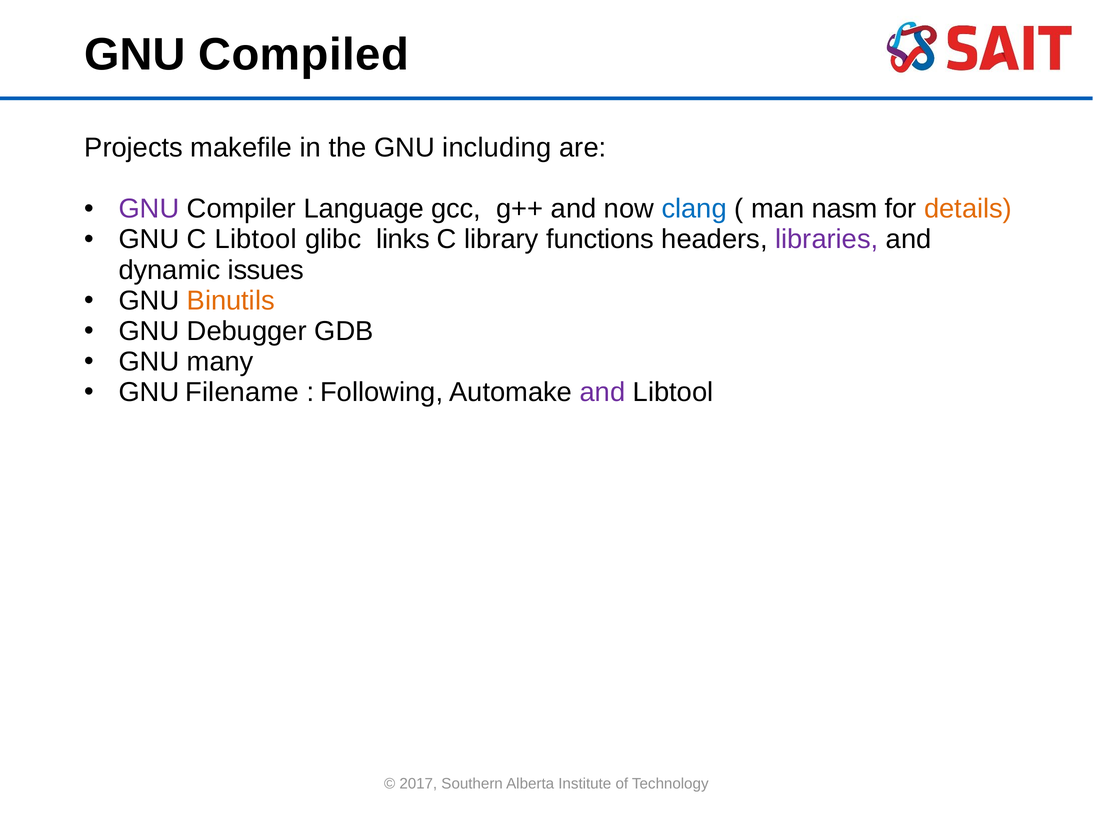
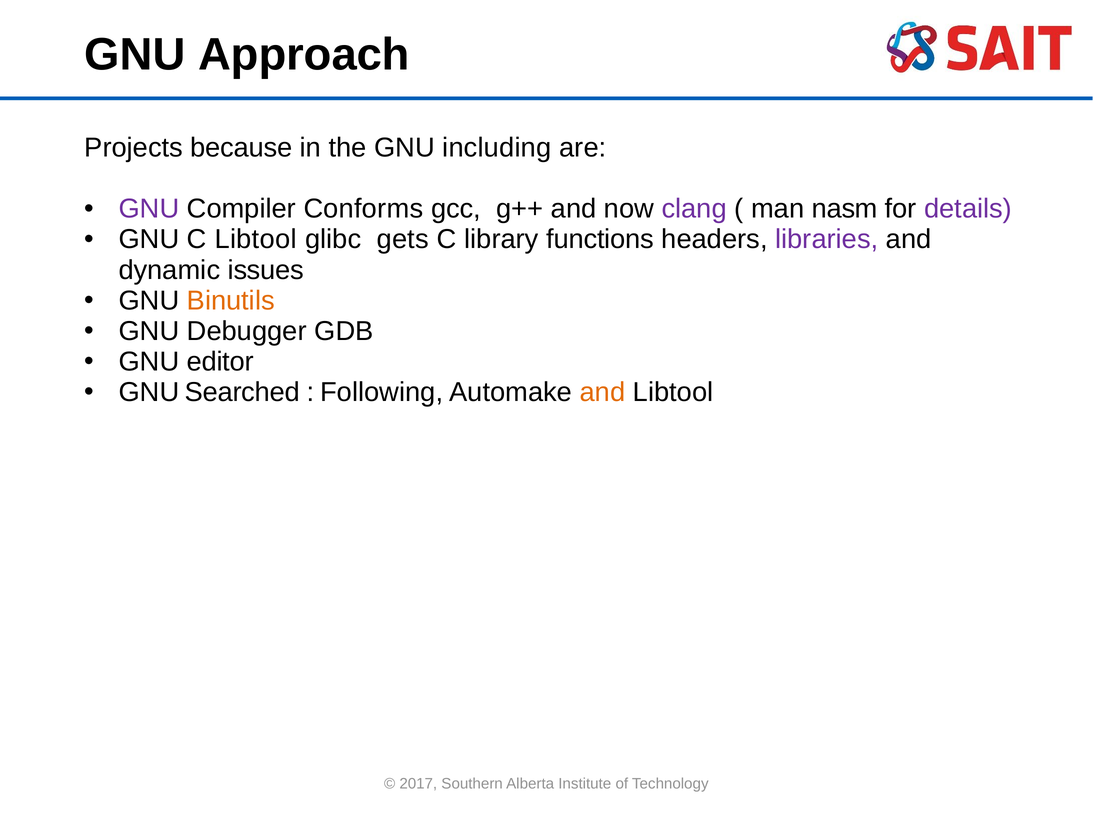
Compiled: Compiled -> Approach
makefile: makefile -> because
Language: Language -> Conforms
clang colour: blue -> purple
details colour: orange -> purple
links: links -> gets
many: many -> editor
Filename: Filename -> Searched
and at (603, 392) colour: purple -> orange
